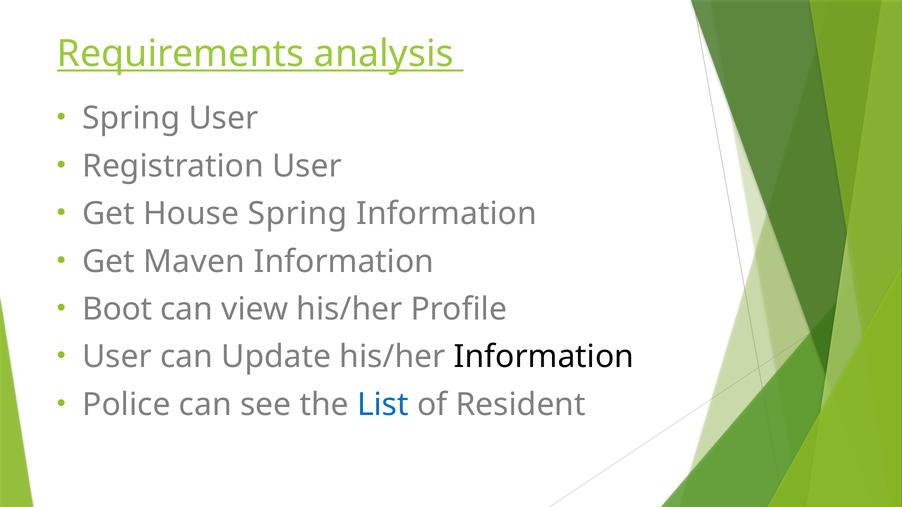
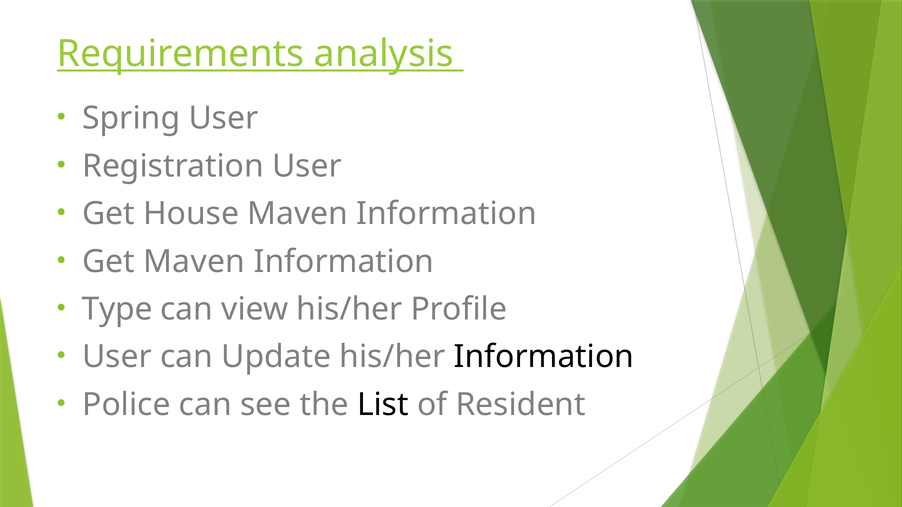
House Spring: Spring -> Maven
Boot: Boot -> Type
List colour: blue -> black
